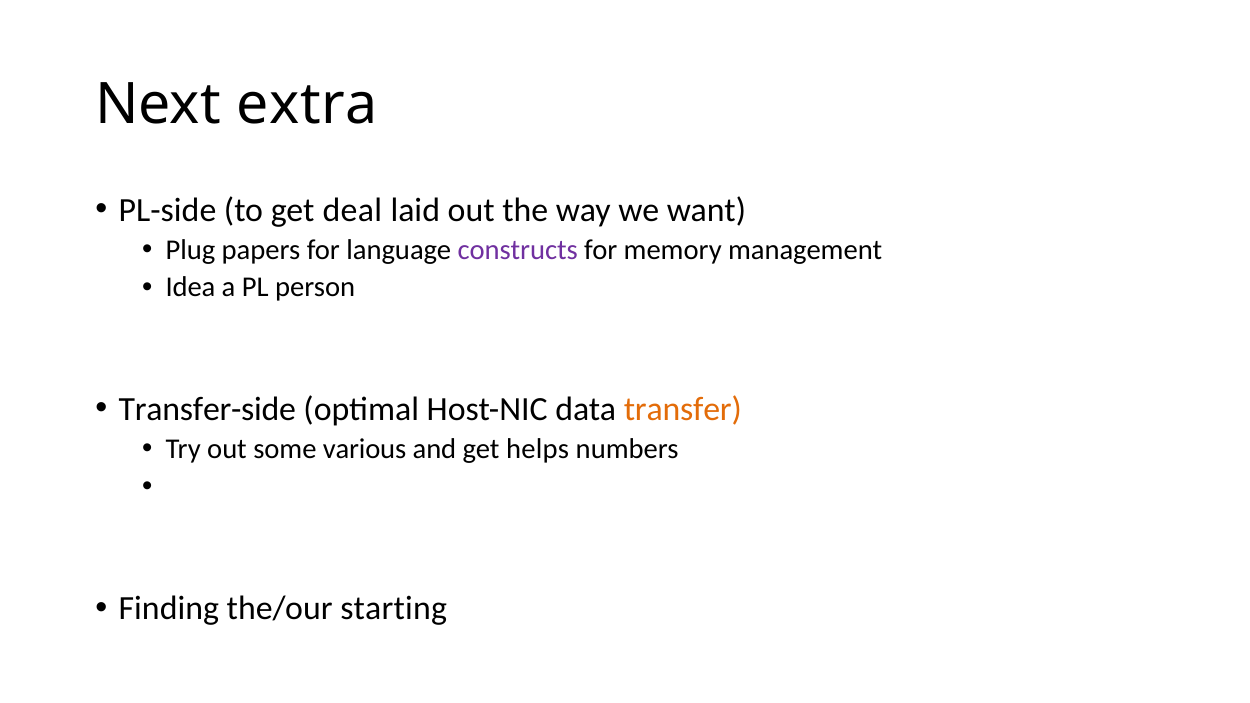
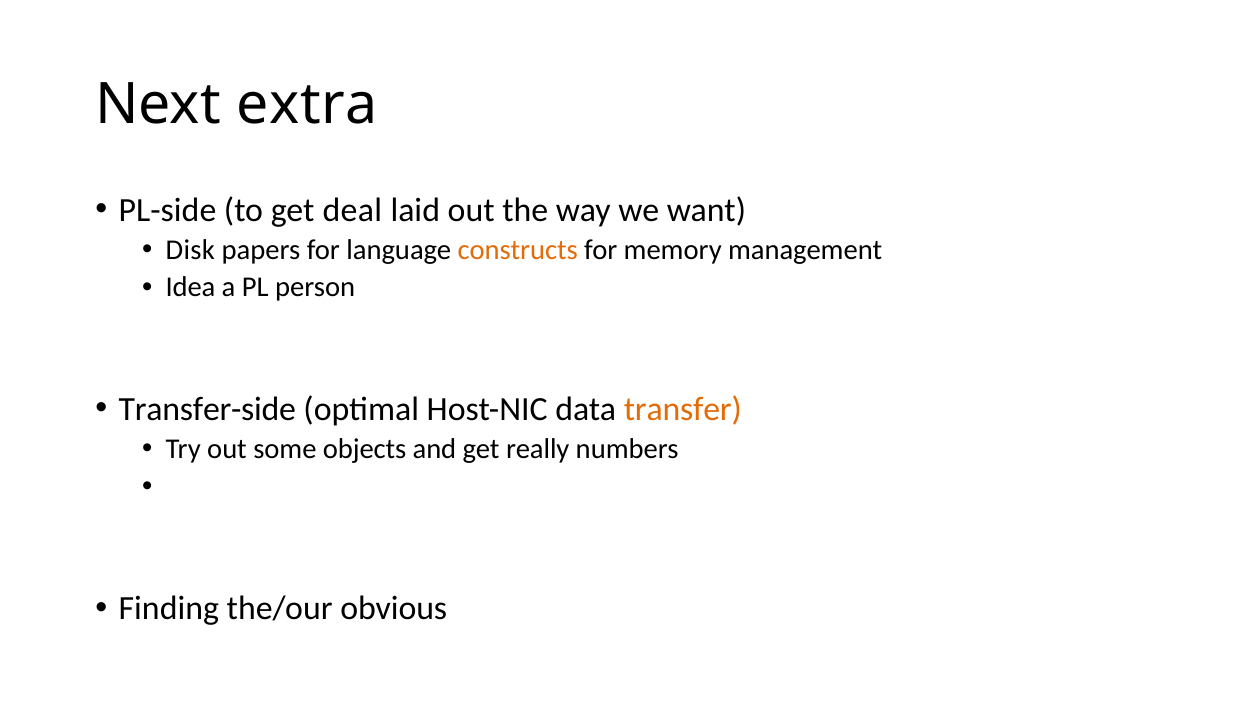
Plug: Plug -> Disk
constructs colour: purple -> orange
various: various -> objects
helps: helps -> really
starting: starting -> obvious
